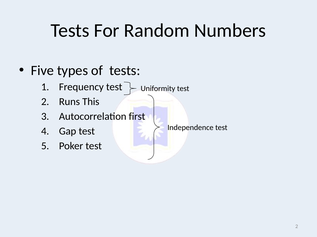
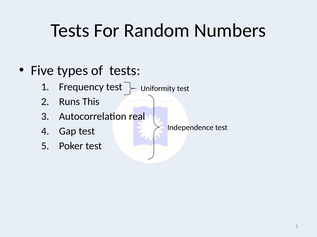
first: first -> real
